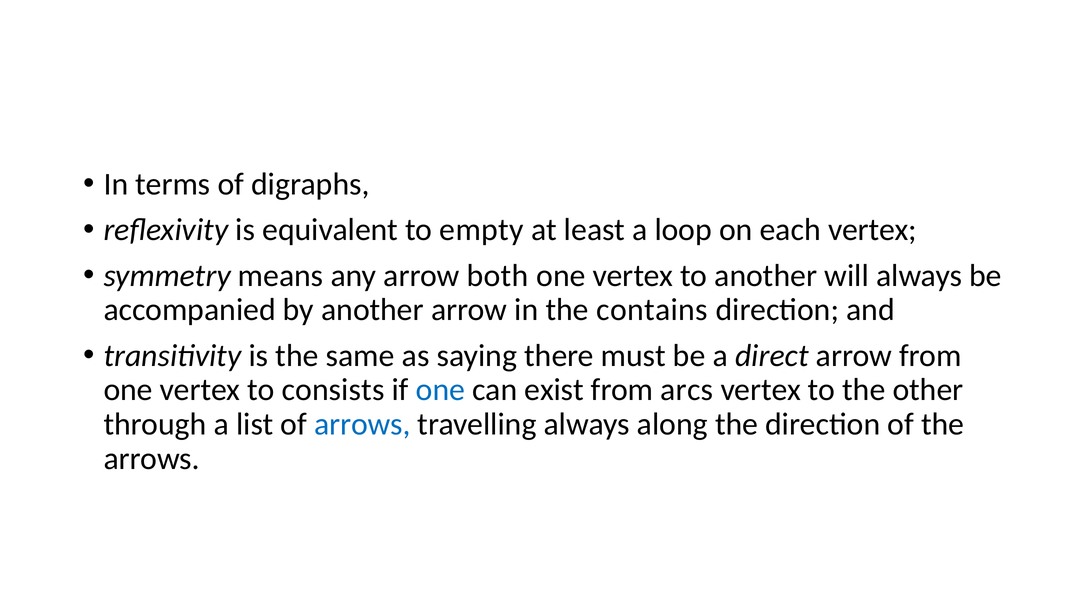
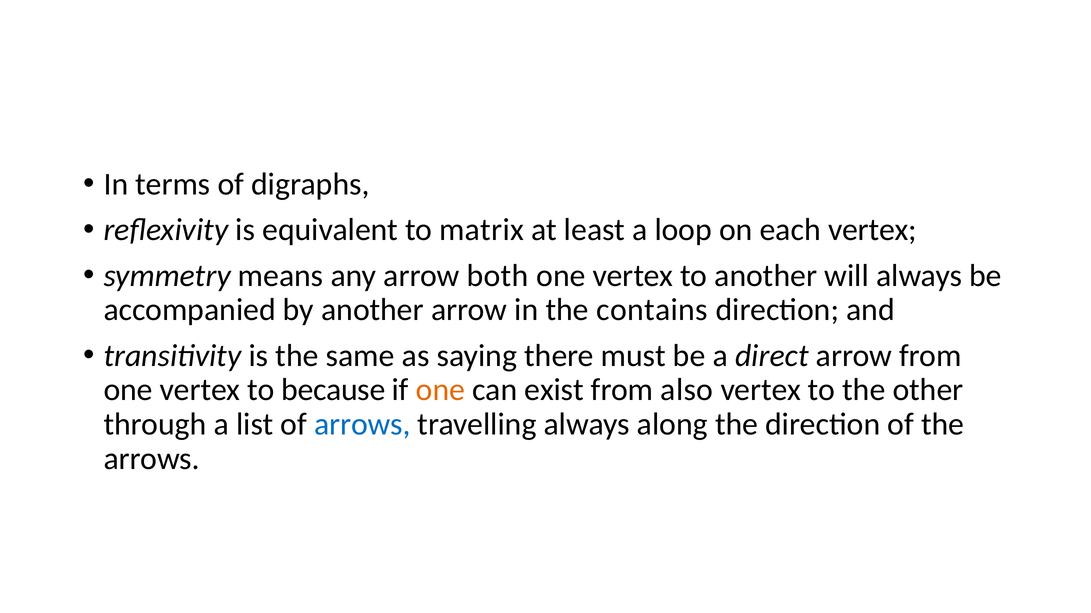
empty: empty -> matrix
consists: consists -> because
one at (440, 390) colour: blue -> orange
arcs: arcs -> also
